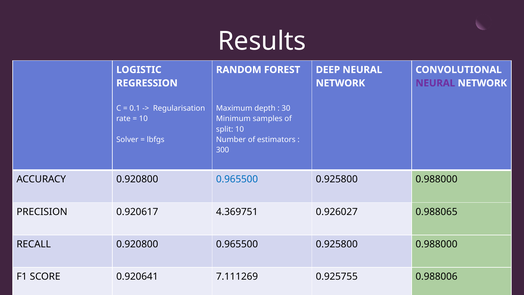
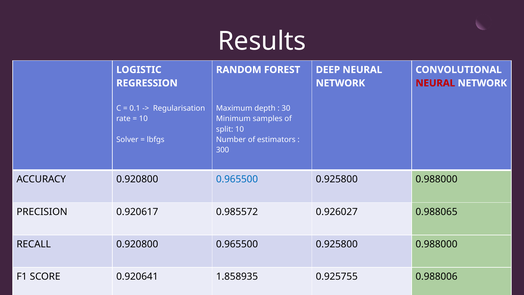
NEURAL at (435, 83) colour: purple -> red
4.369751: 4.369751 -> 0.985572
7.111269: 7.111269 -> 1.858935
